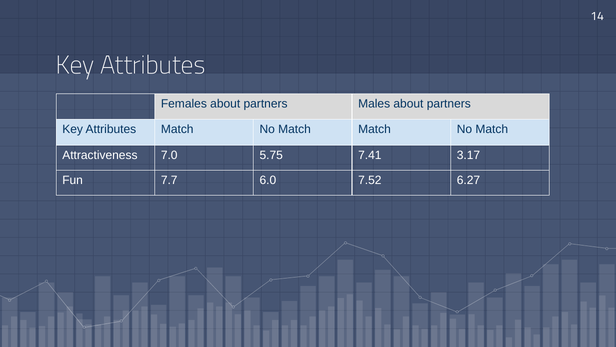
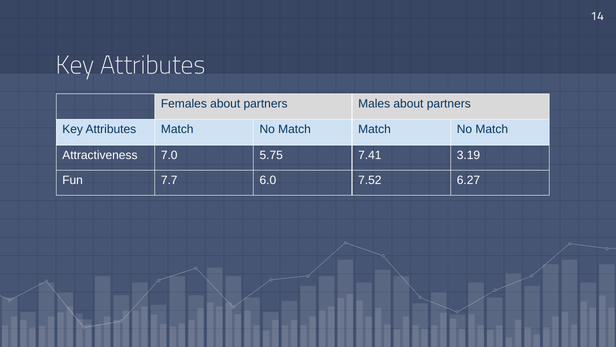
3.17: 3.17 -> 3.19
